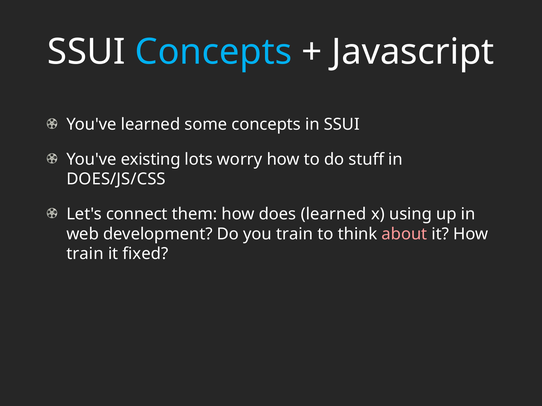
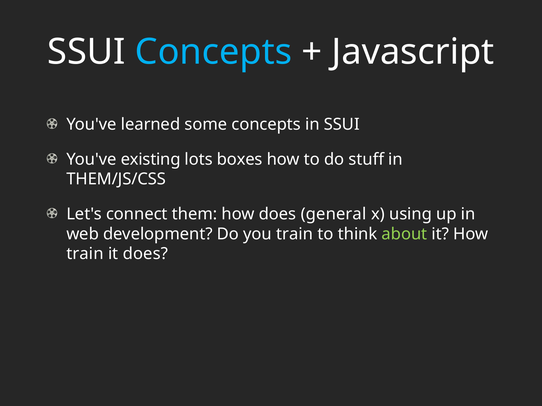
worry: worry -> boxes
DOES/JS/CSS: DOES/JS/CSS -> THEM/JS/CSS
does learned: learned -> general
about colour: pink -> light green
it fixed: fixed -> does
